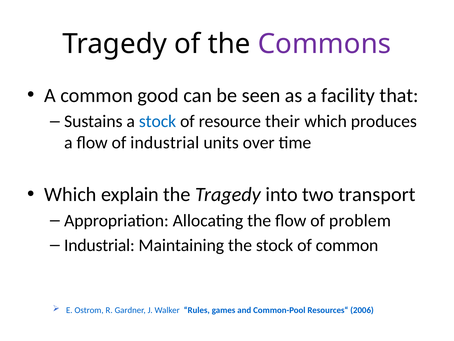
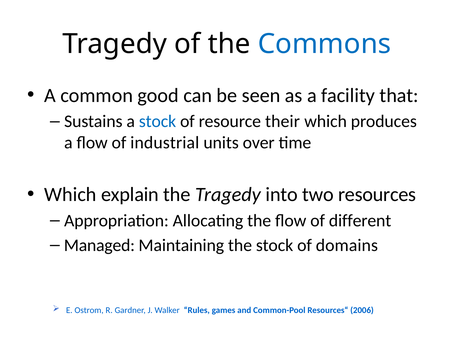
Commons colour: purple -> blue
transport: transport -> resources
problem: problem -> different
Industrial at (99, 245): Industrial -> Managed
of common: common -> domains
